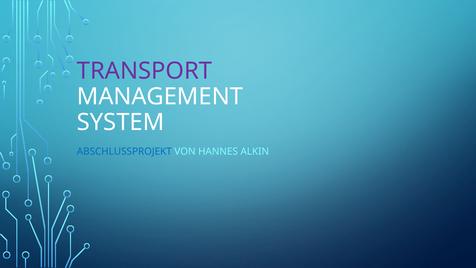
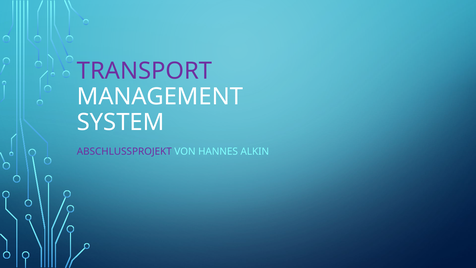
ABSCHLUSSPROJEKT colour: blue -> purple
